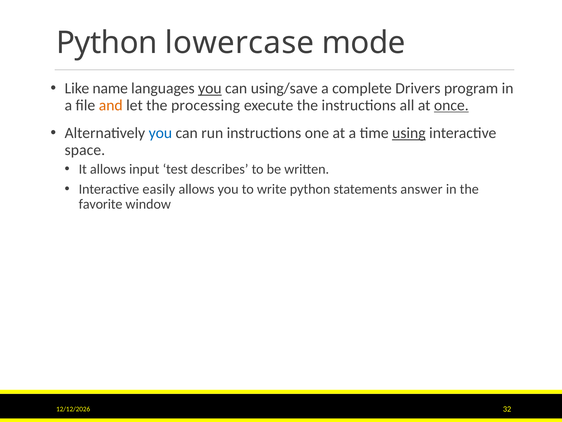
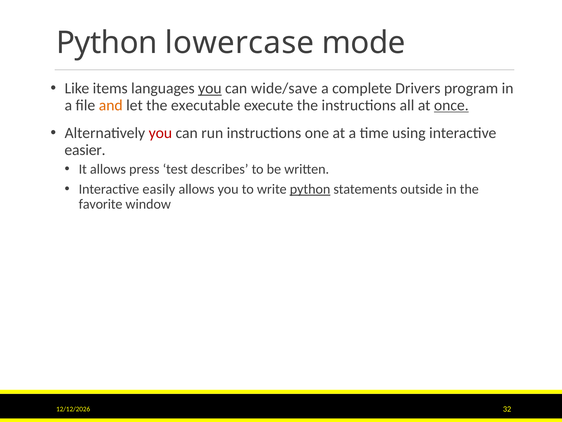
name: name -> items
using/save: using/save -> wide/save
processing: processing -> executable
you at (160, 133) colour: blue -> red
using underline: present -> none
space: space -> easier
input: input -> press
python at (310, 189) underline: none -> present
answer: answer -> outside
